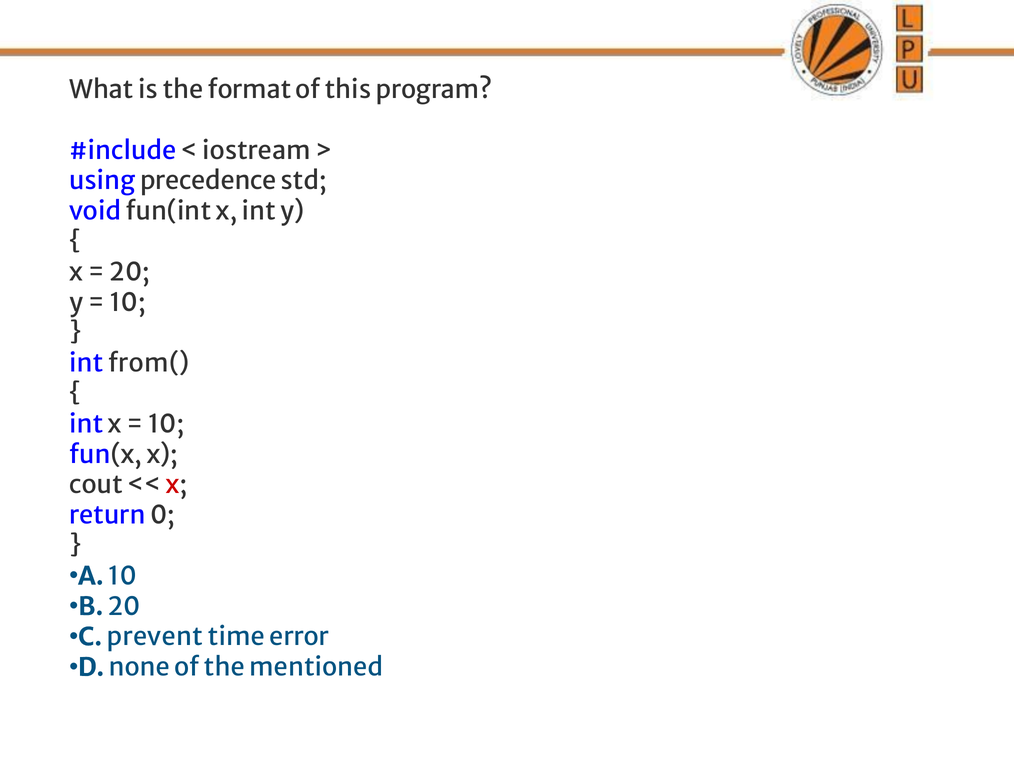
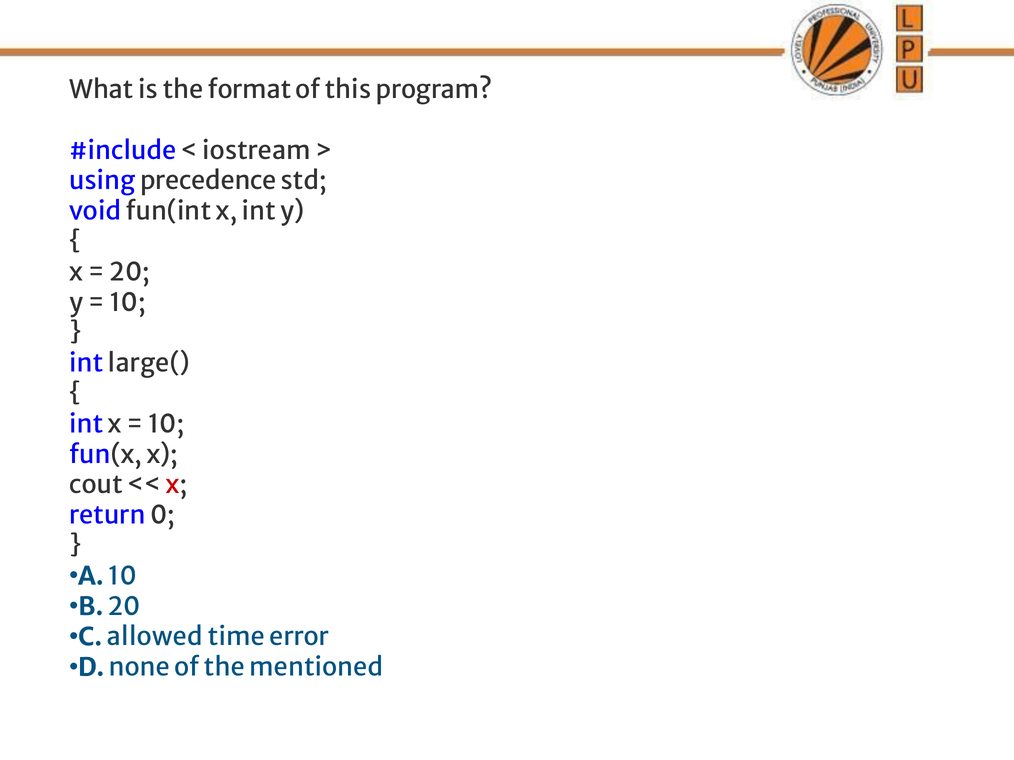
from(: from( -> large(
prevent: prevent -> allowed
